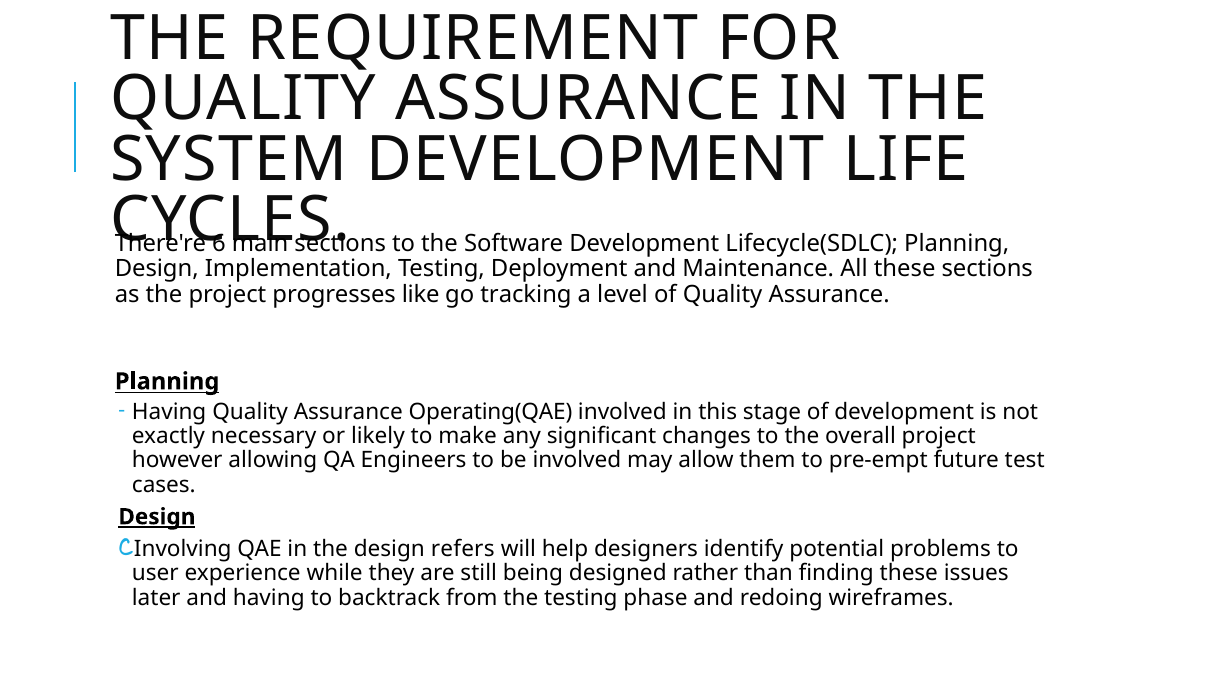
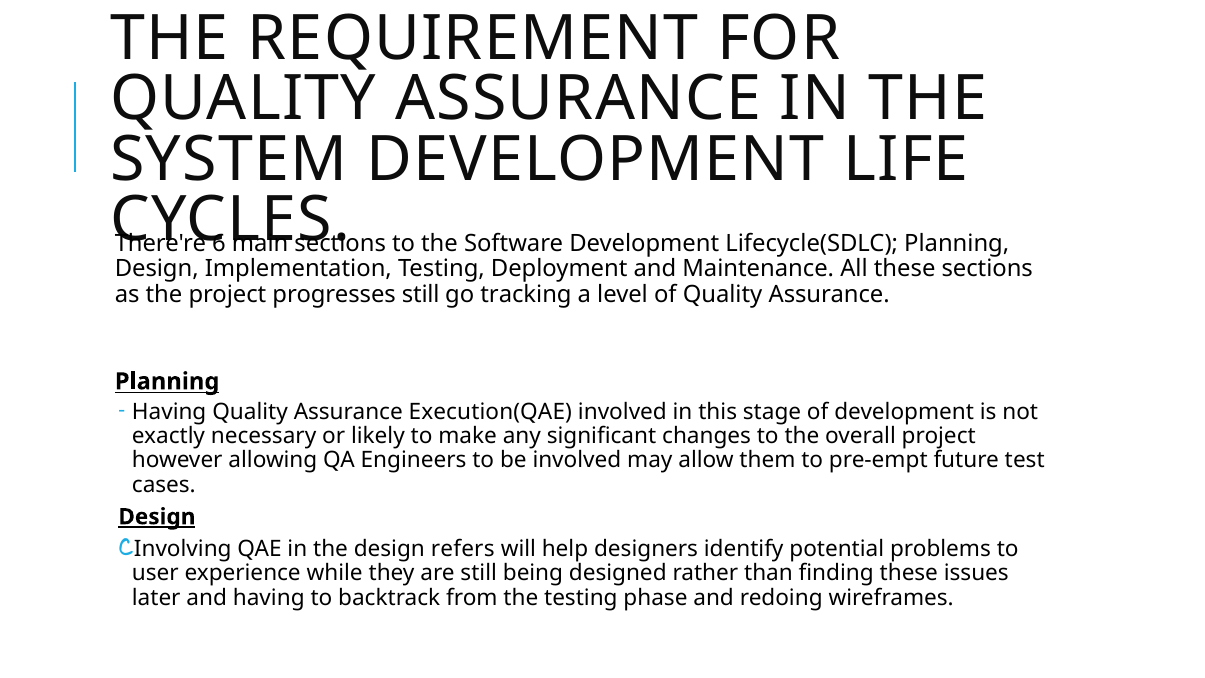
progresses like: like -> still
Operating(QAE: Operating(QAE -> Execution(QAE
